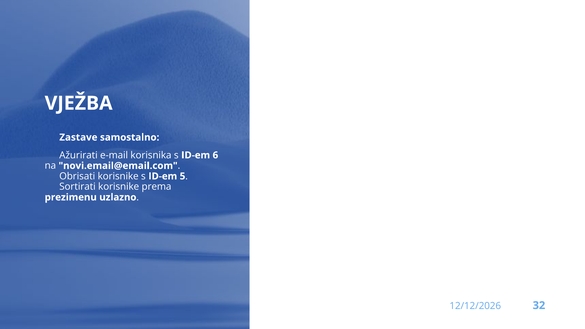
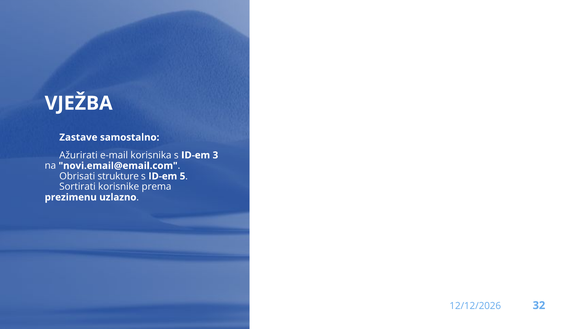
6: 6 -> 3
Obrisati korisnike: korisnike -> strukture
